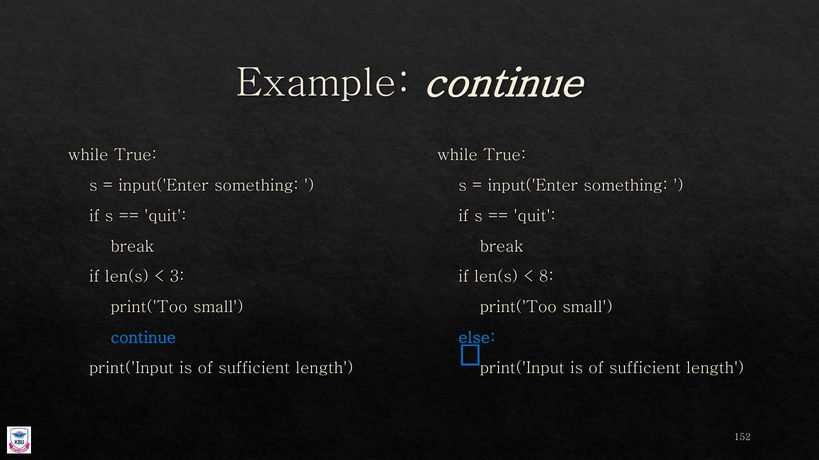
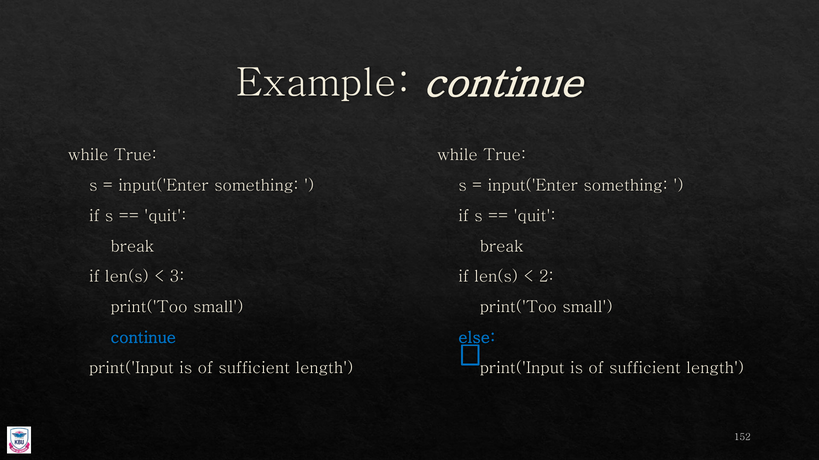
8: 8 -> 2
